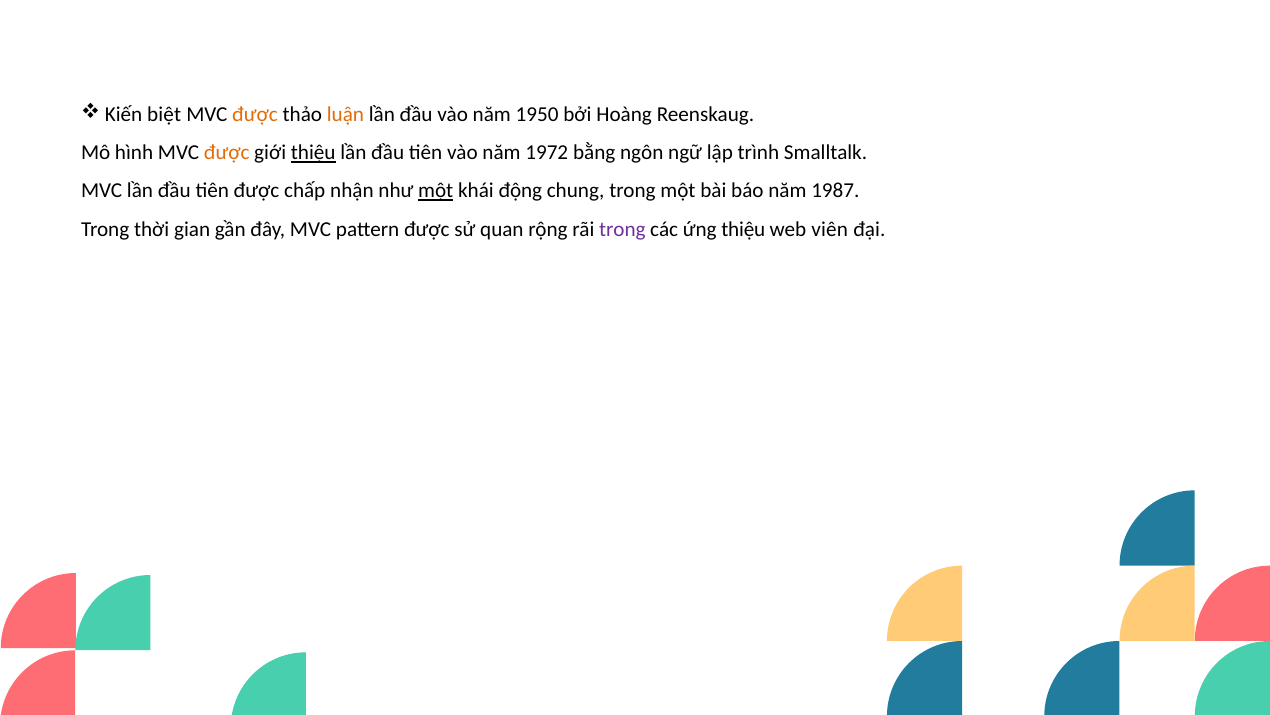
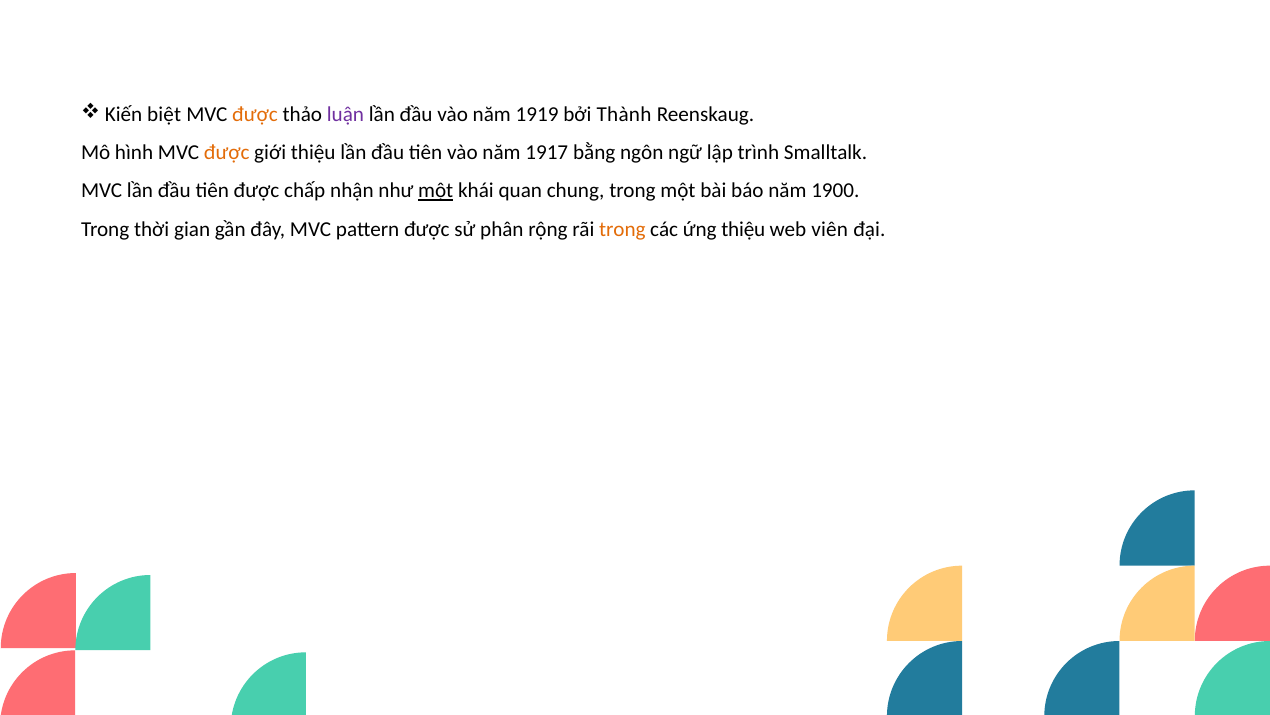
luận colour: orange -> purple
1950: 1950 -> 1919
Hoàng: Hoàng -> Thành
thiệu at (313, 153) underline: present -> none
1972: 1972 -> 1917
động: động -> quan
1987: 1987 -> 1900
quan: quan -> phân
trong at (622, 229) colour: purple -> orange
